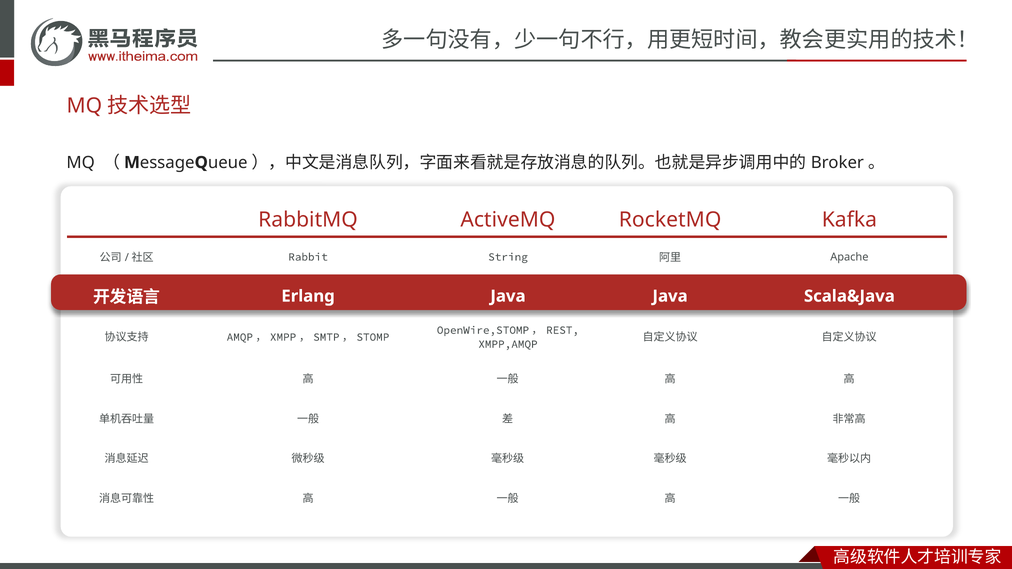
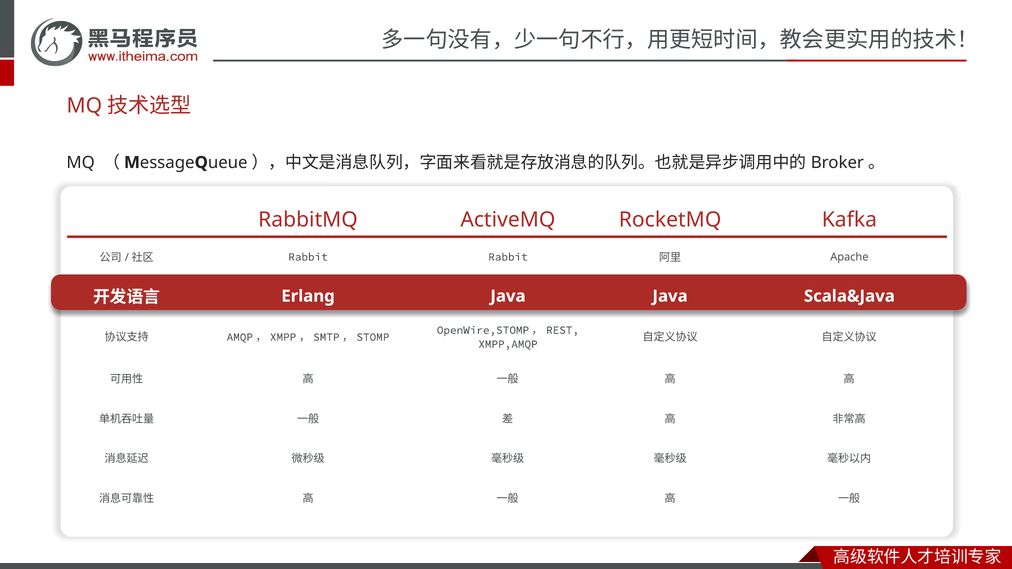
Rabbit String: String -> Rabbit
